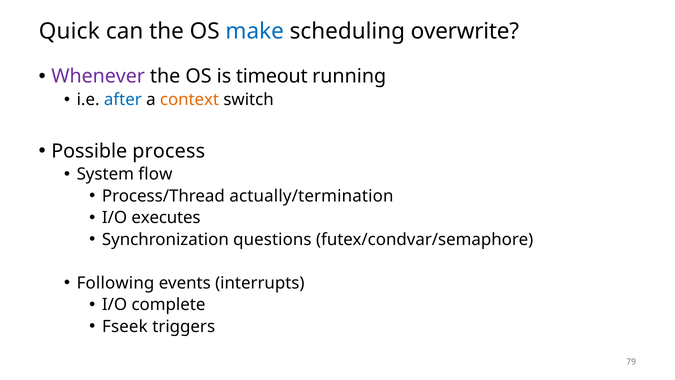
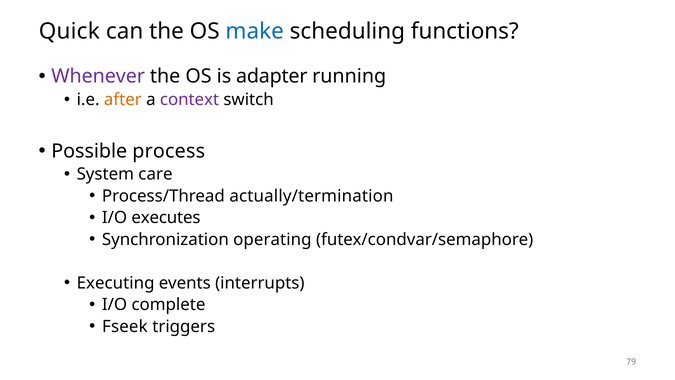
overwrite: overwrite -> functions
timeout: timeout -> adapter
after colour: blue -> orange
context colour: orange -> purple
flow: flow -> care
questions: questions -> operating
Following: Following -> Executing
